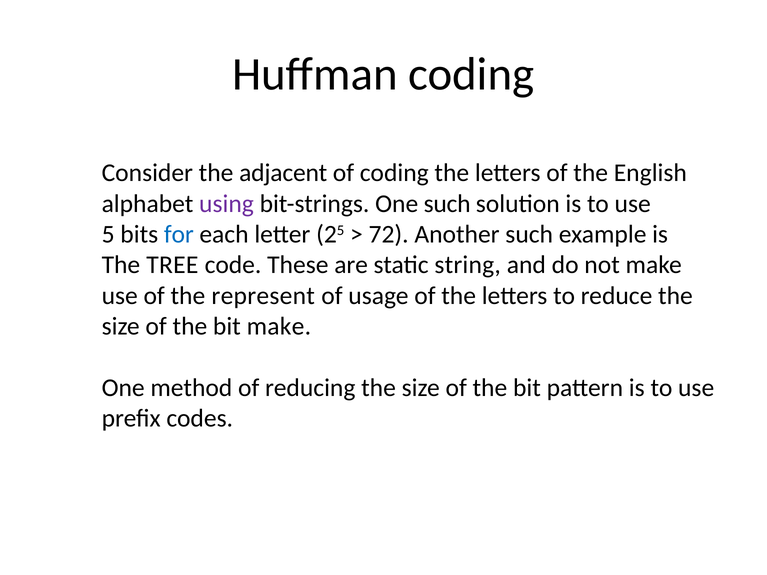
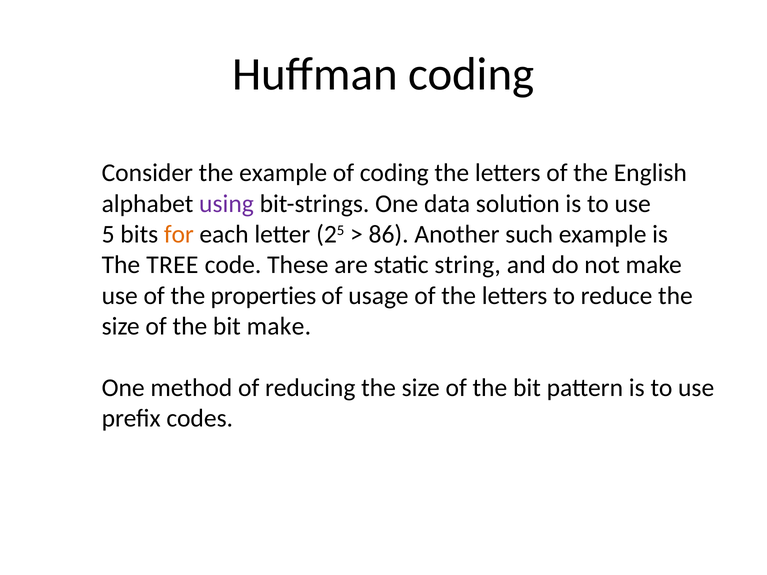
the adjacent: adjacent -> example
One such: such -> data
for colour: blue -> orange
72: 72 -> 86
represent: represent -> properties
